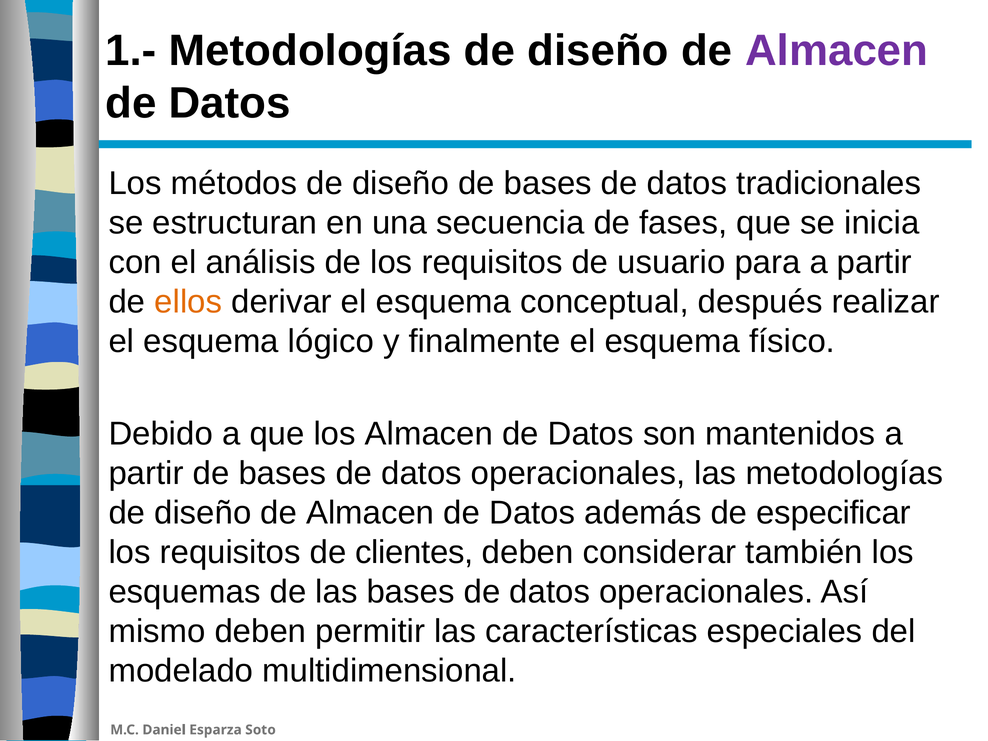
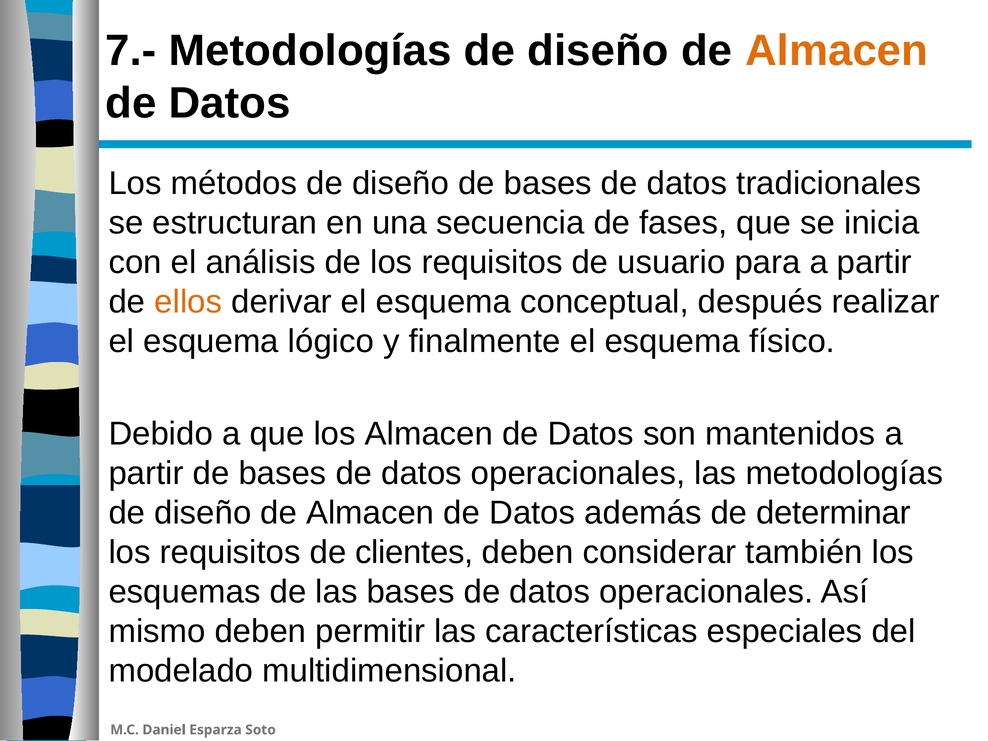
1.-: 1.- -> 7.-
Almacen at (837, 51) colour: purple -> orange
especificar: especificar -> determinar
